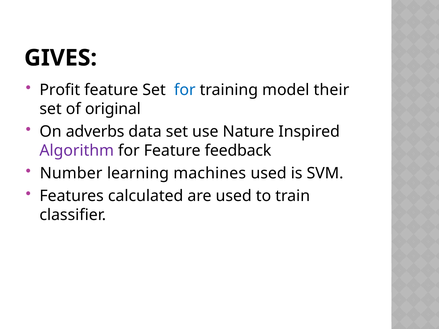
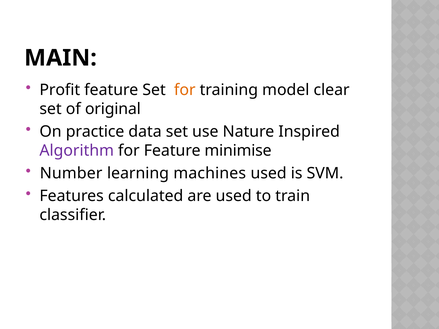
GIVES: GIVES -> MAIN
for at (185, 90) colour: blue -> orange
their: their -> clear
adverbs: adverbs -> practice
feedback: feedback -> minimise
